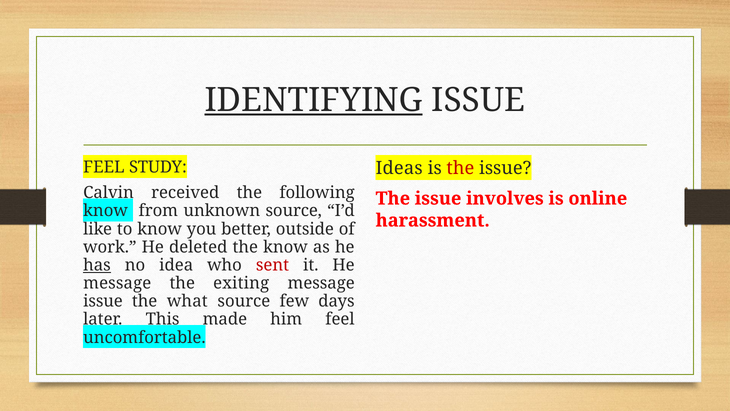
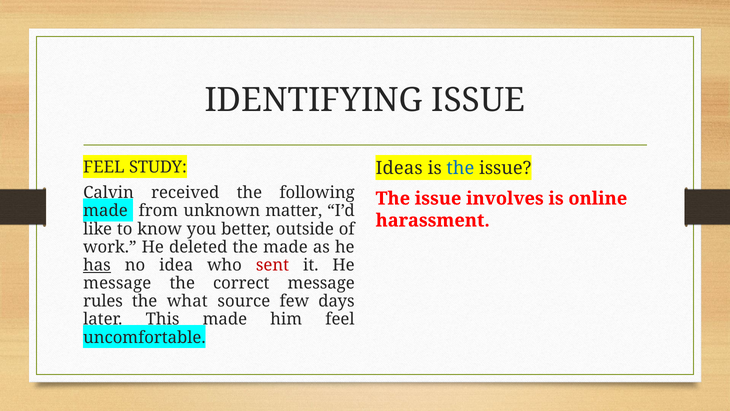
IDENTIFYING underline: present -> none
the at (460, 168) colour: red -> blue
know at (106, 211): know -> made
unknown source: source -> matter
the know: know -> made
exiting: exiting -> correct
issue at (103, 301): issue -> rules
